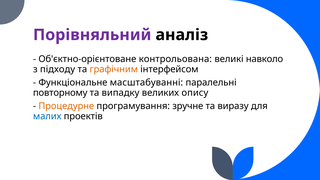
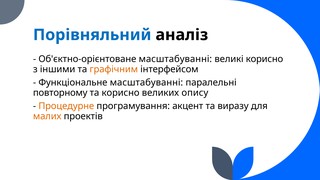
Порівняльний colour: purple -> blue
Об'єктно-орієнтоване контрольована: контрольована -> масштабуванні
великі навколо: навколо -> корисно
підходу: підходу -> іншими
та випадку: випадку -> корисно
зручне: зручне -> акцент
малих colour: blue -> orange
